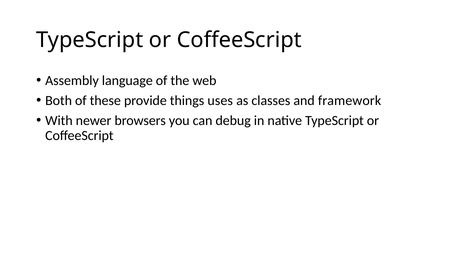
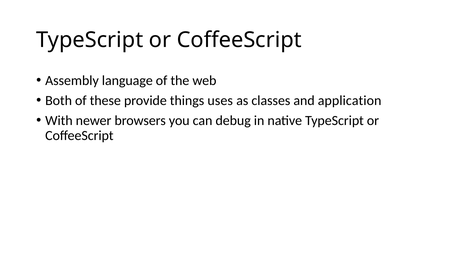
framework: framework -> application
